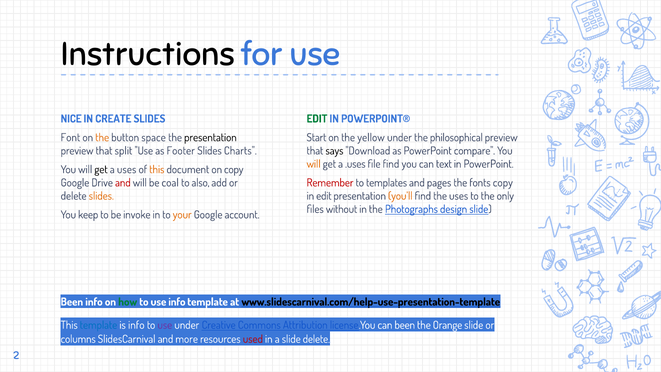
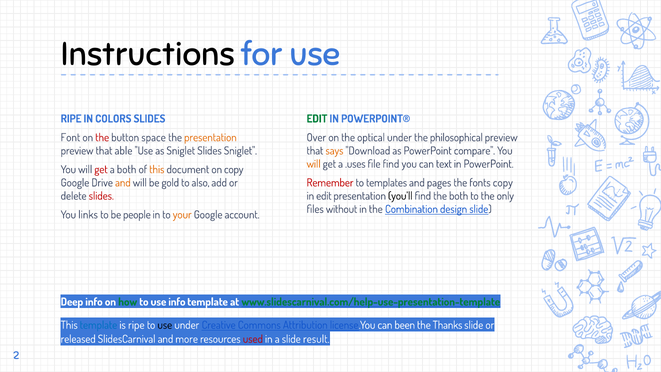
NICE at (71, 119): NICE -> RIPE
CREATE: CREATE -> COLORS
the at (102, 138) colour: orange -> red
presentation at (210, 138) colour: black -> orange
Start: Start -> Over
yellow: yellow -> optical
split: split -> able
as Footer: Footer -> Sniglet
Slides Charts: Charts -> Sniglet
says colour: black -> orange
get at (101, 169) colour: black -> red
a uses: uses -> both
and at (123, 183) colour: red -> orange
coal: coal -> gold
slides at (101, 196) colour: orange -> red
you’ll colour: orange -> black
the uses: uses -> both
Photographs: Photographs -> Combination
keep: keep -> links
invoke: invoke -> people
Been at (72, 302): Been -> Deep
www.slidescarnival.com/help-use-presentation-template colour: black -> green
is info: info -> ripe
use at (165, 325) colour: purple -> black
Orange: Orange -> Thanks
columns: columns -> released
slide delete: delete -> result
